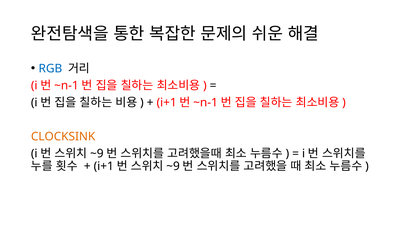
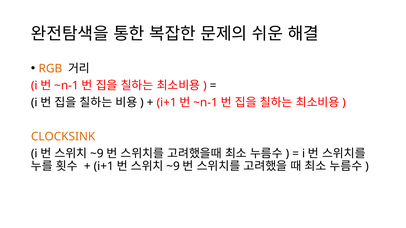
RGB colour: blue -> orange
